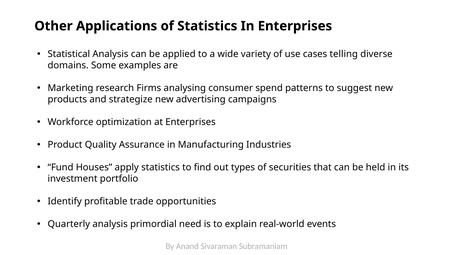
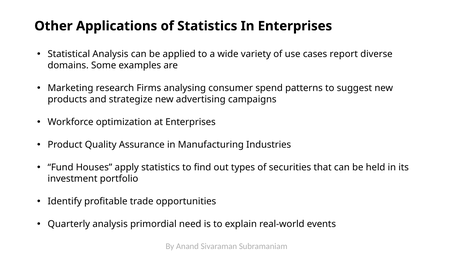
telling: telling -> report
